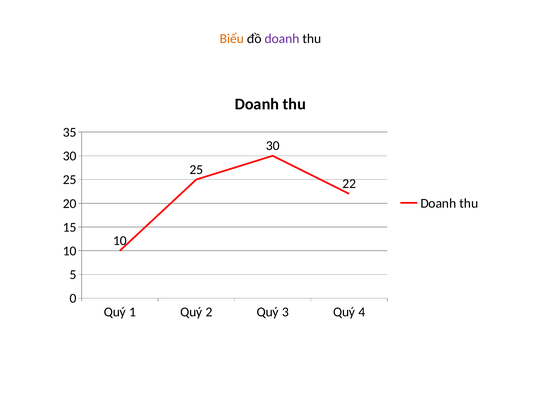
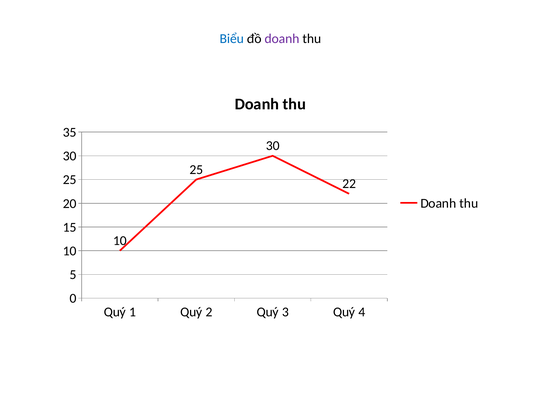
Biểu colour: orange -> blue
